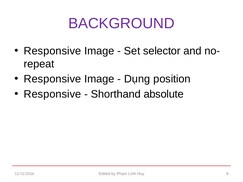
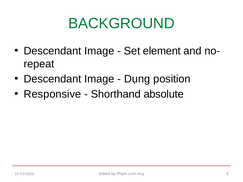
BACKGROUND colour: purple -> green
Responsive at (52, 51): Responsive -> Descendant
selector: selector -> element
Responsive at (52, 79): Responsive -> Descendant
